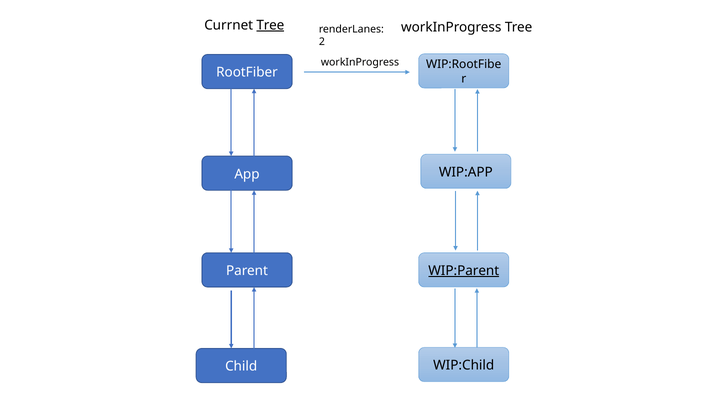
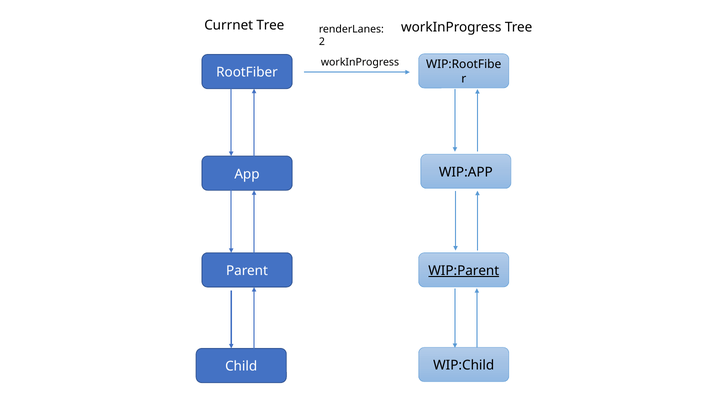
Tree at (270, 25) underline: present -> none
